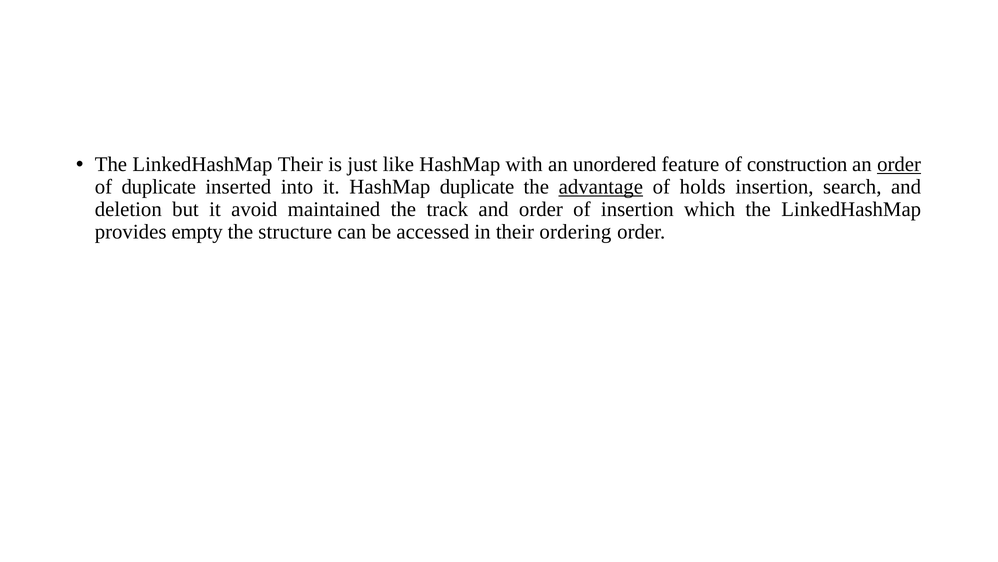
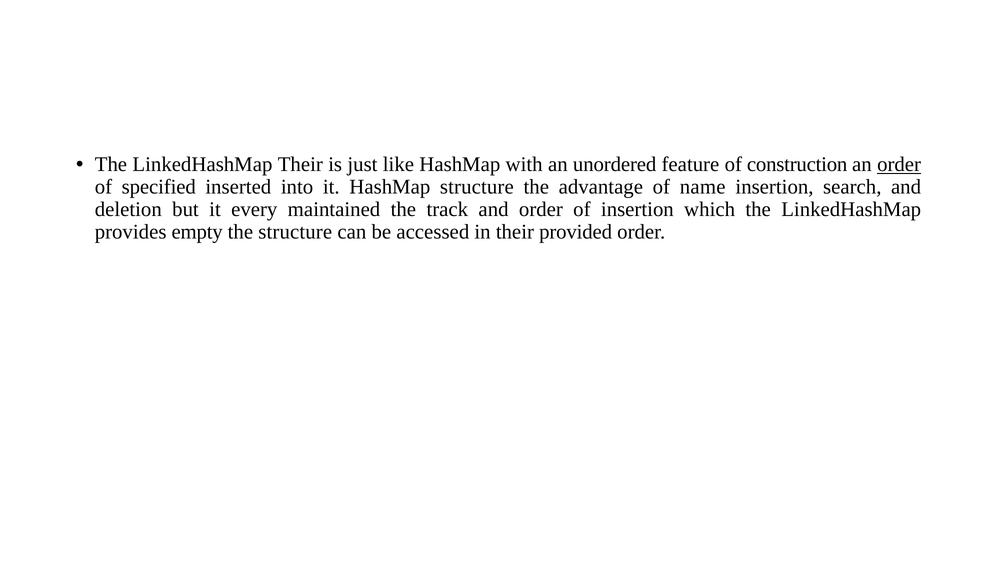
of duplicate: duplicate -> specified
HashMap duplicate: duplicate -> structure
advantage underline: present -> none
holds: holds -> name
avoid: avoid -> every
ordering: ordering -> provided
